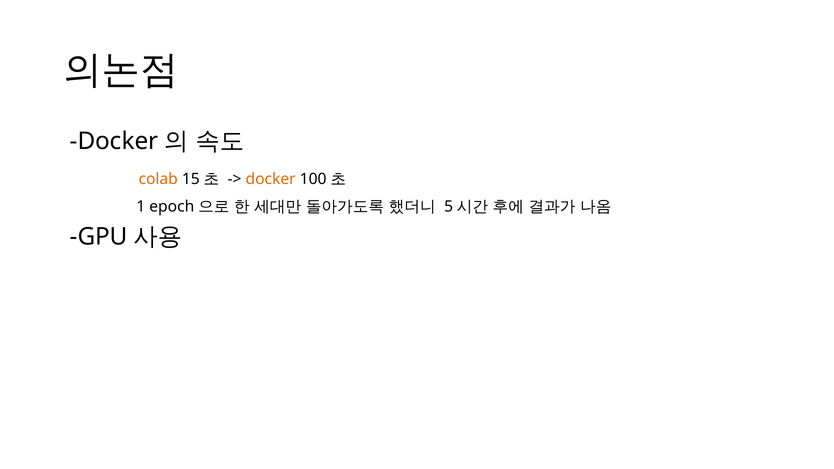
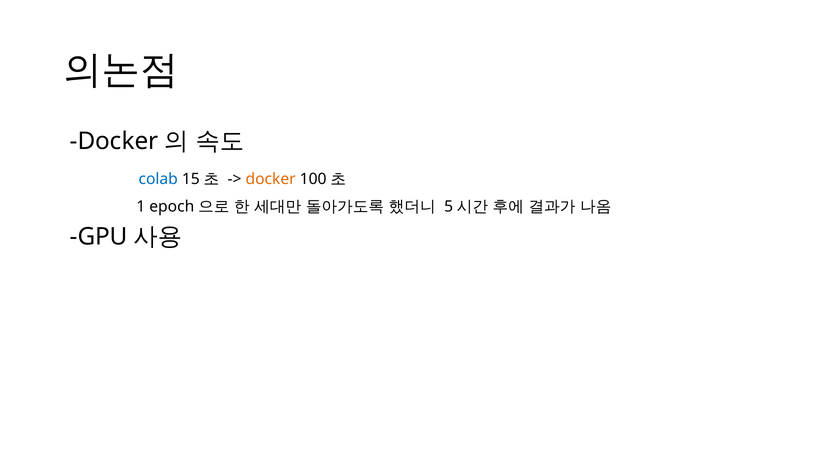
colab colour: orange -> blue
